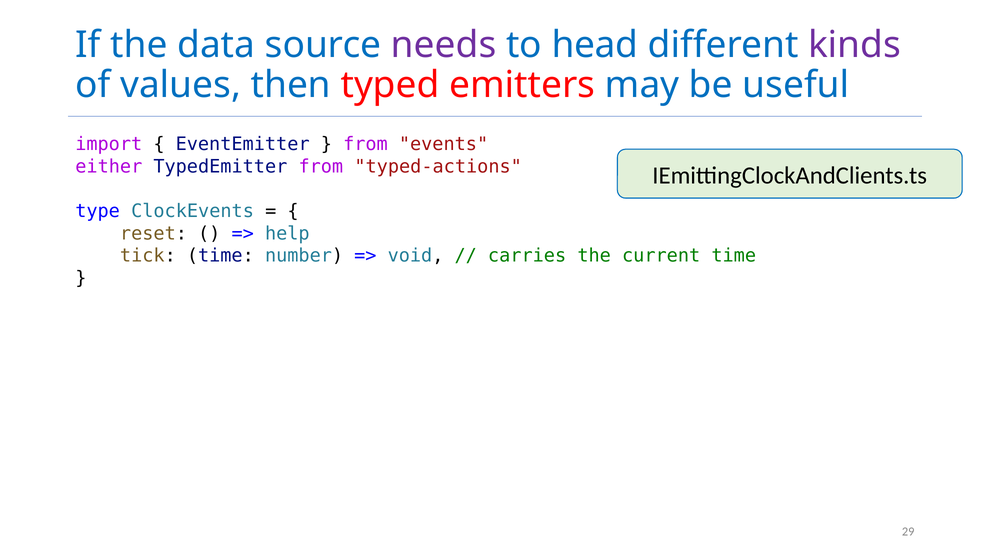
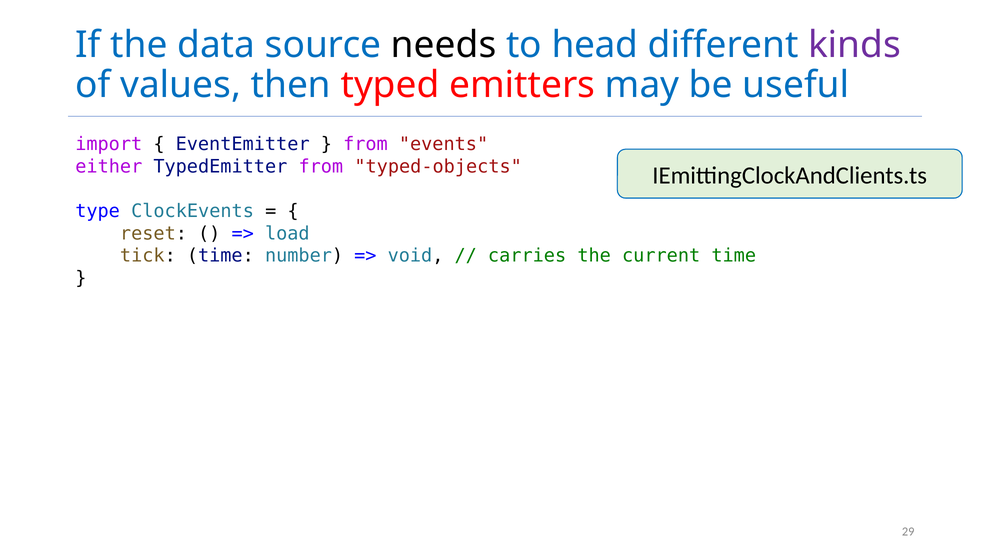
needs colour: purple -> black
typed-actions: typed-actions -> typed-objects
help: help -> load
